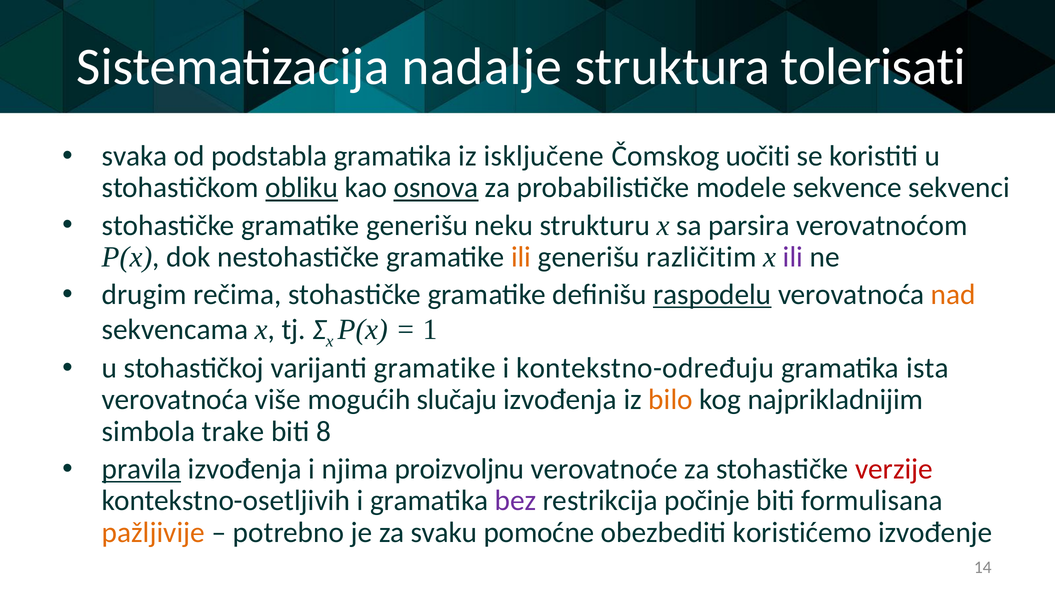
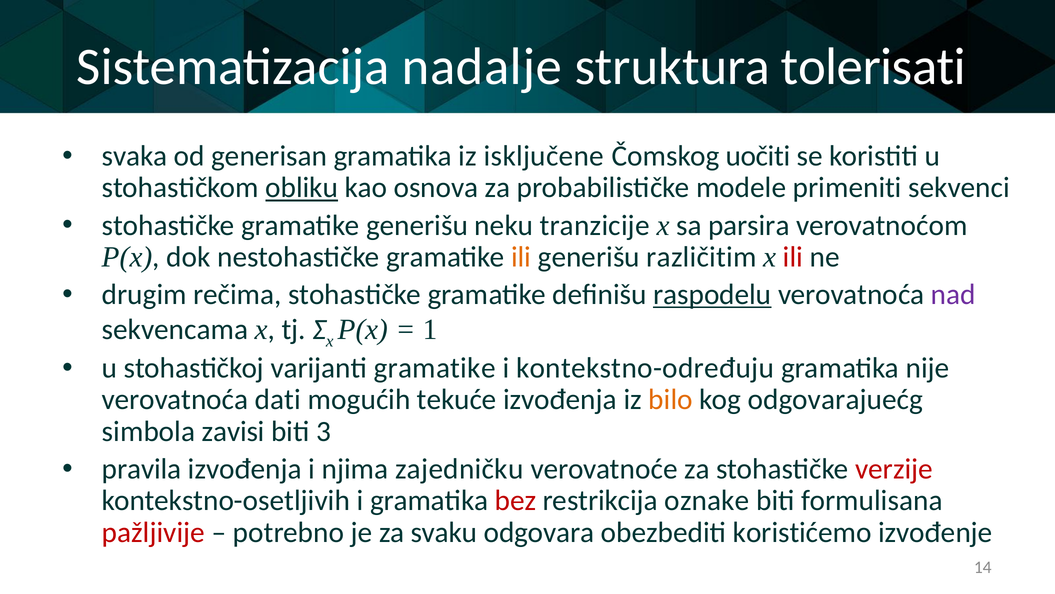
podstabla: podstabla -> generisan
osnova underline: present -> none
sekvence: sekvence -> primeniti
strukturu: strukturu -> tranzicije
ili at (793, 257) colour: purple -> red
nad colour: orange -> purple
ista: ista -> nije
više: više -> dati
slučaju: slučaju -> tekuće
najprikladnijim: najprikladnijim -> odgovarajuećg
trake: trake -> zavisi
8: 8 -> 3
pravila underline: present -> none
proizvoljnu: proizvoljnu -> zajedničku
bez colour: purple -> red
počinje: počinje -> oznake
pažljivije colour: orange -> red
pomoćne: pomoćne -> odgovara
